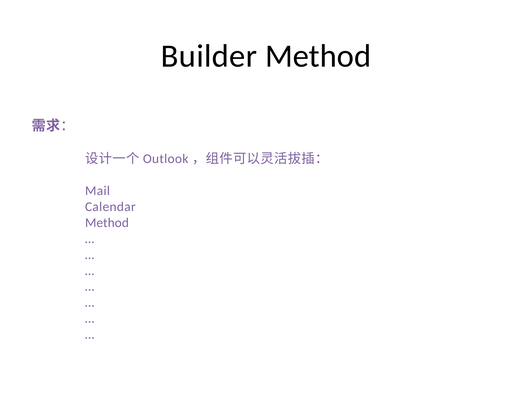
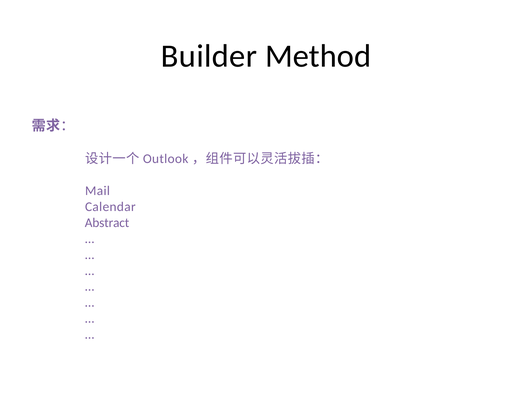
Method at (107, 223): Method -> Abstract
